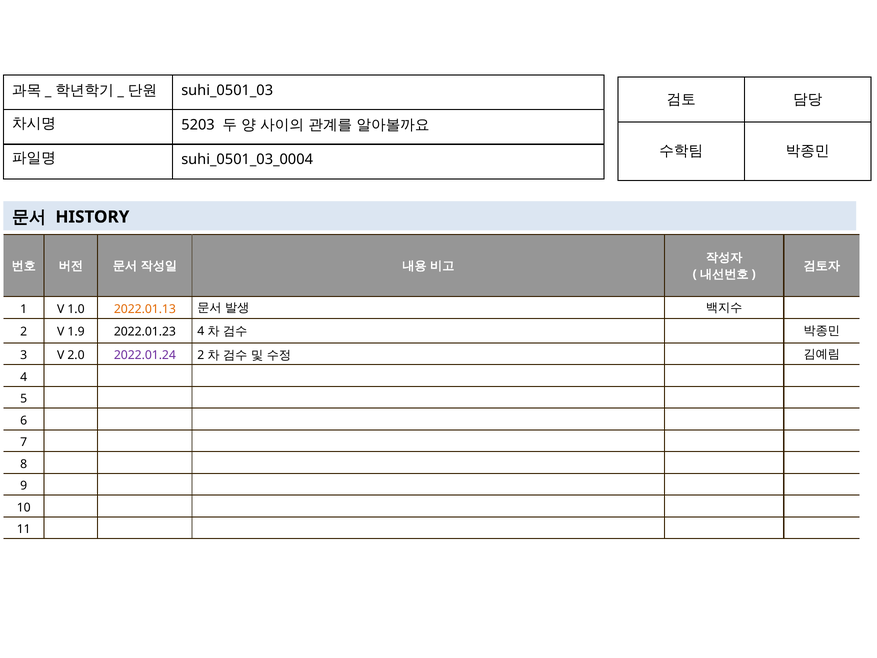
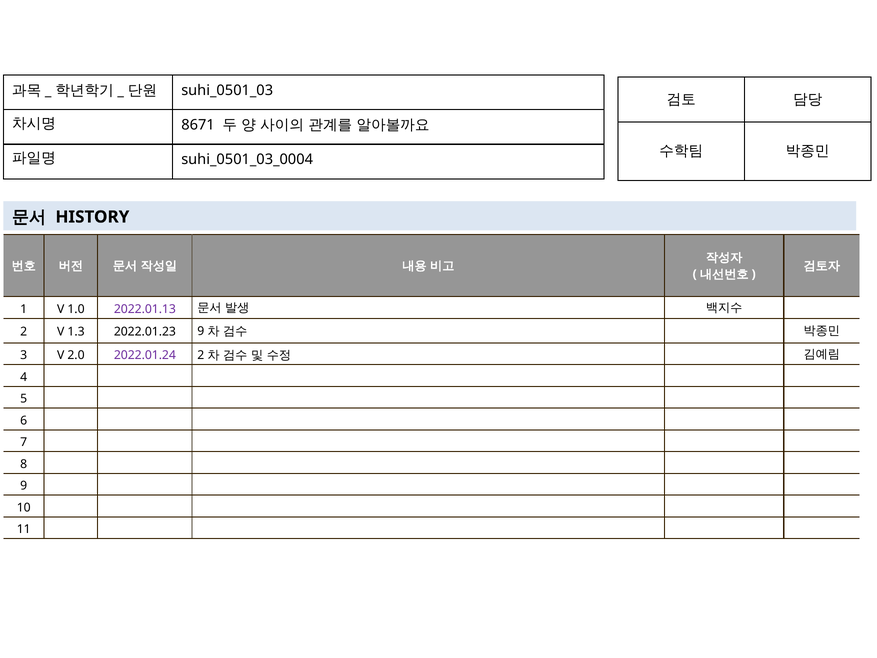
5203: 5203 -> 8671
2022.01.13 colour: orange -> purple
1.9: 1.9 -> 1.3
2022.01.23 4: 4 -> 9
